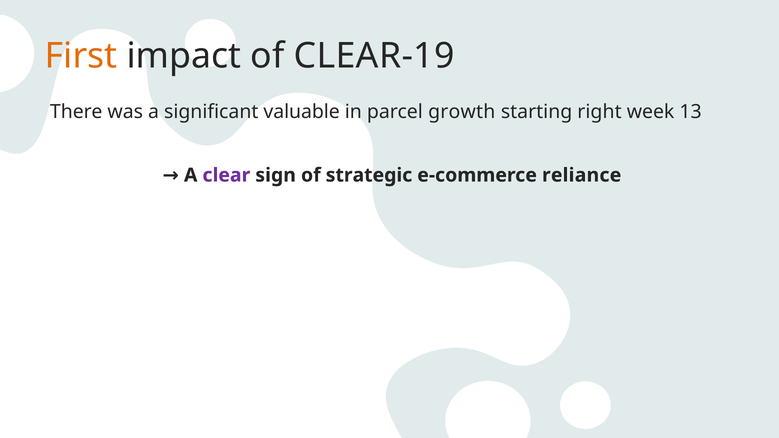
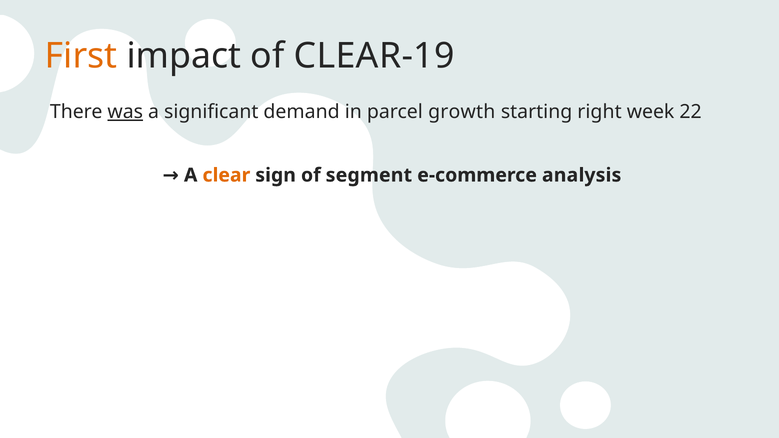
was underline: none -> present
valuable: valuable -> demand
13: 13 -> 22
clear colour: purple -> orange
strategic: strategic -> segment
reliance: reliance -> analysis
